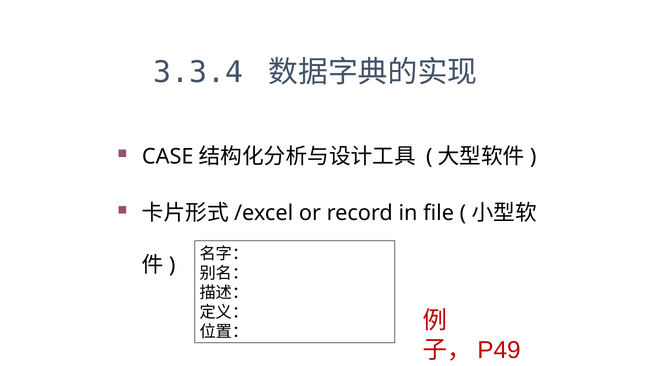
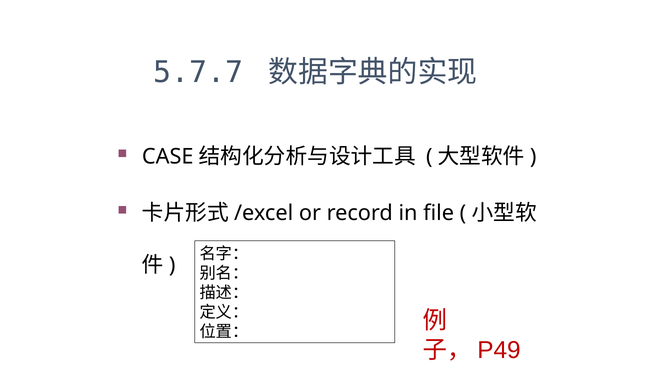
3.3.4: 3.3.4 -> 5.7.7
